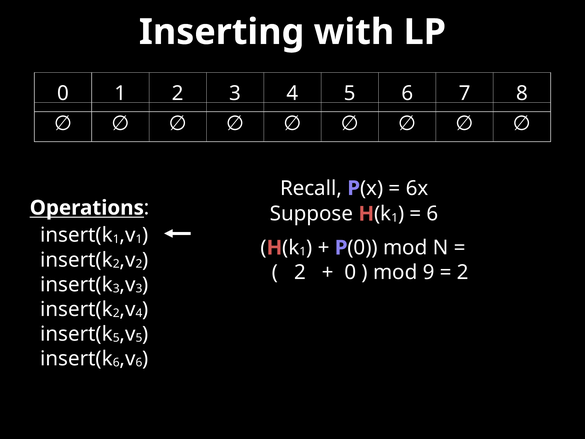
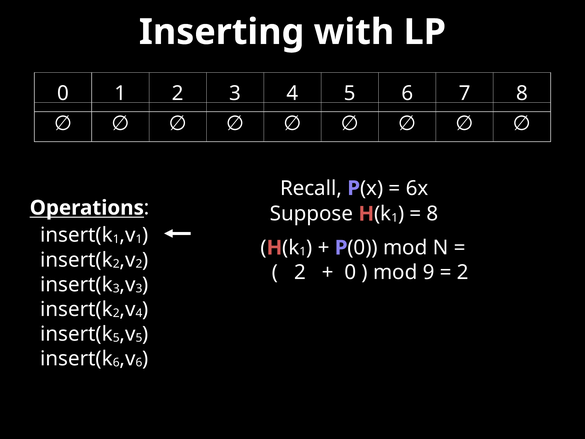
6 at (433, 214): 6 -> 8
